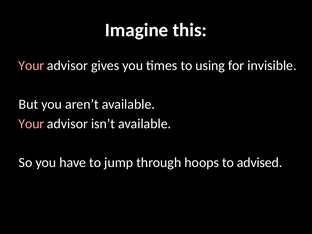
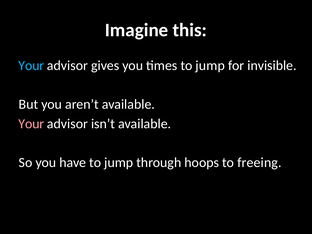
Your at (31, 65) colour: pink -> light blue
times to using: using -> jump
advised: advised -> freeing
